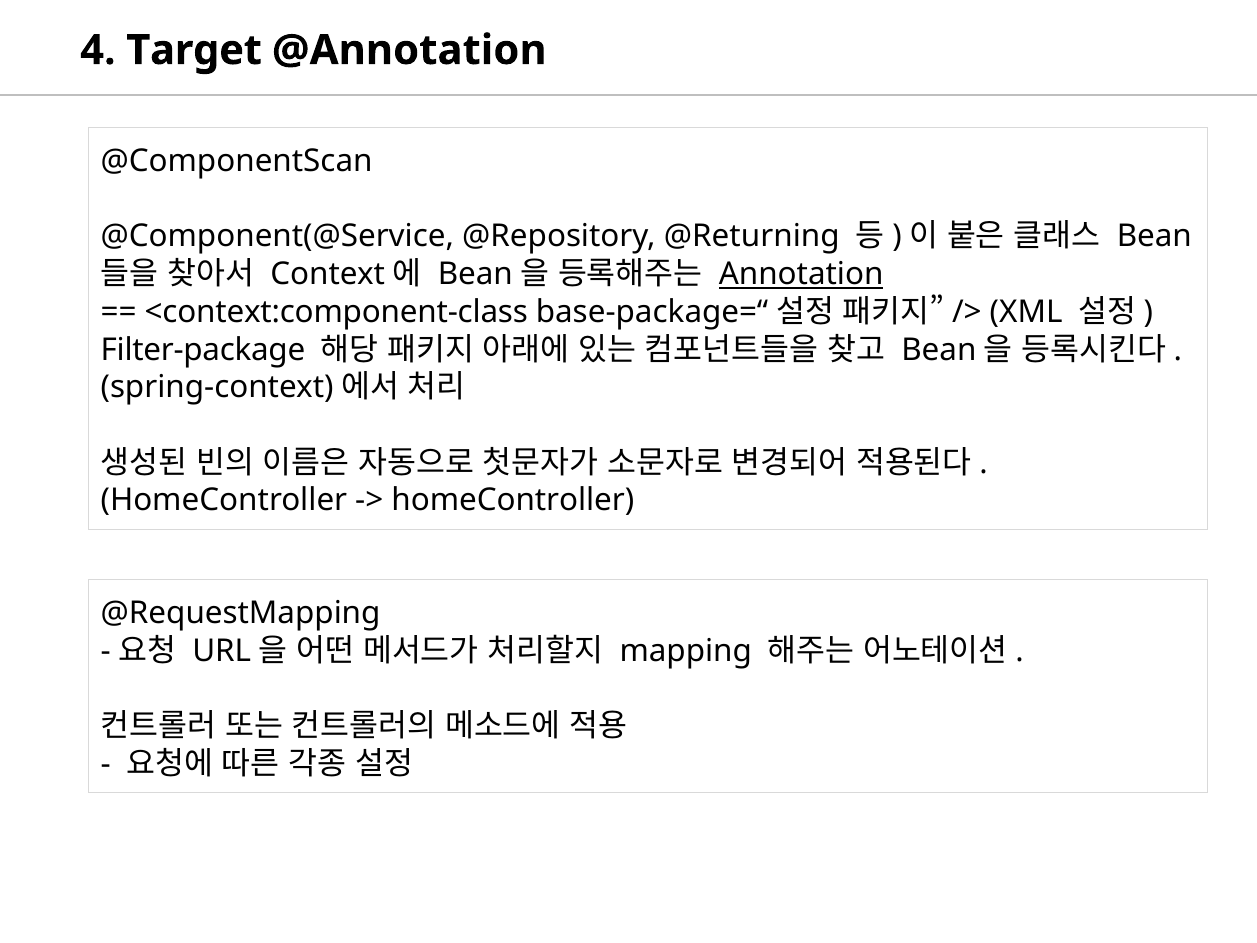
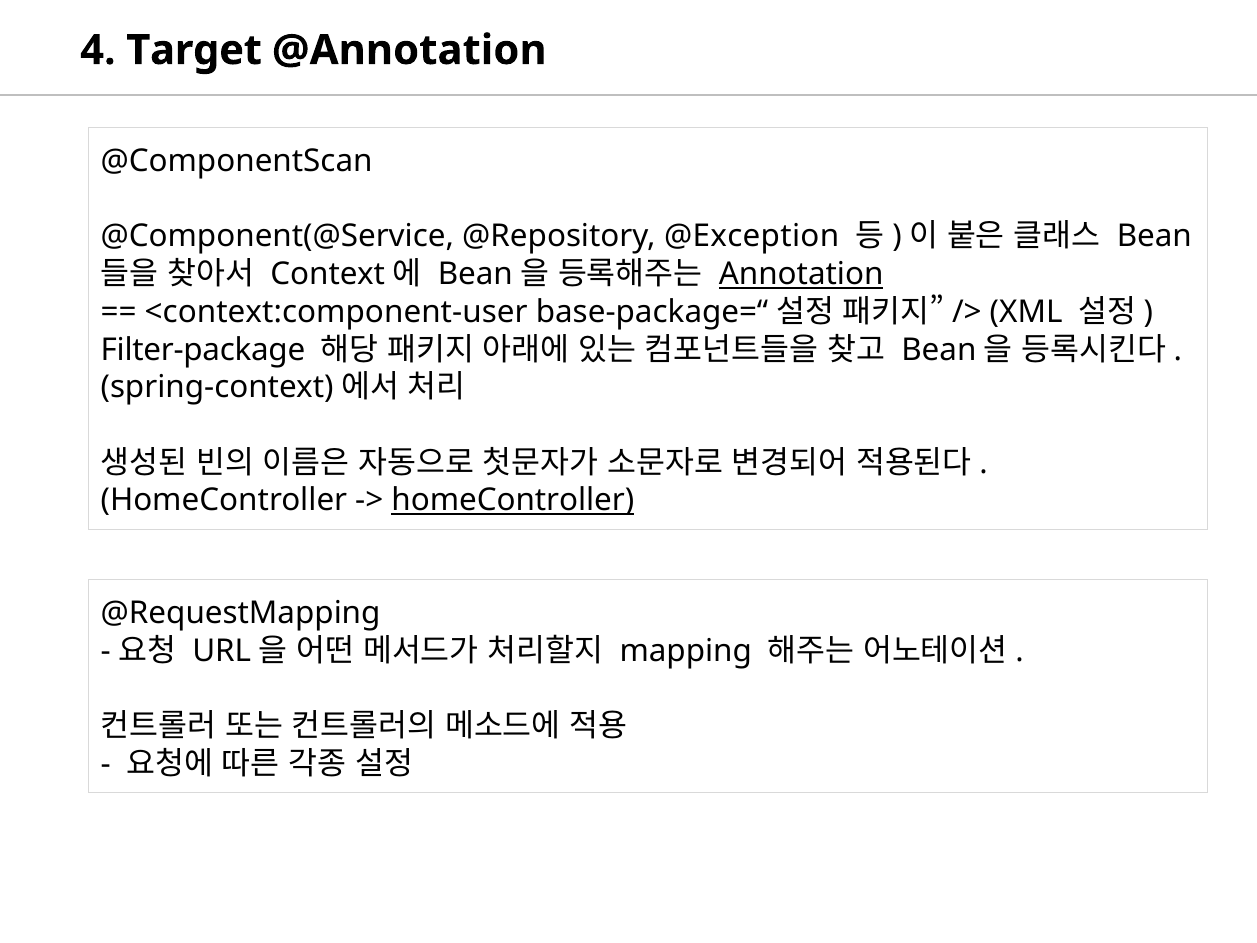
@Returning: @Returning -> @Exception
<context:component-class: <context:component-class -> <context:component-user
homeController at (513, 500) underline: none -> present
